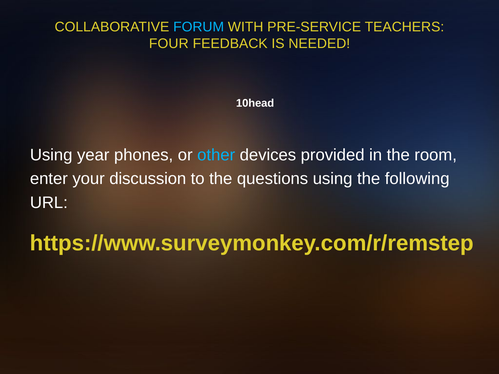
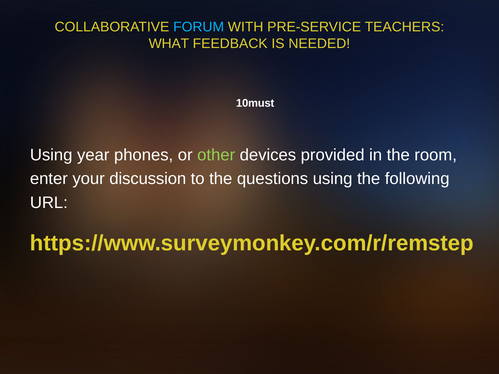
FOUR: FOUR -> WHAT
10head: 10head -> 10must
other colour: light blue -> light green
